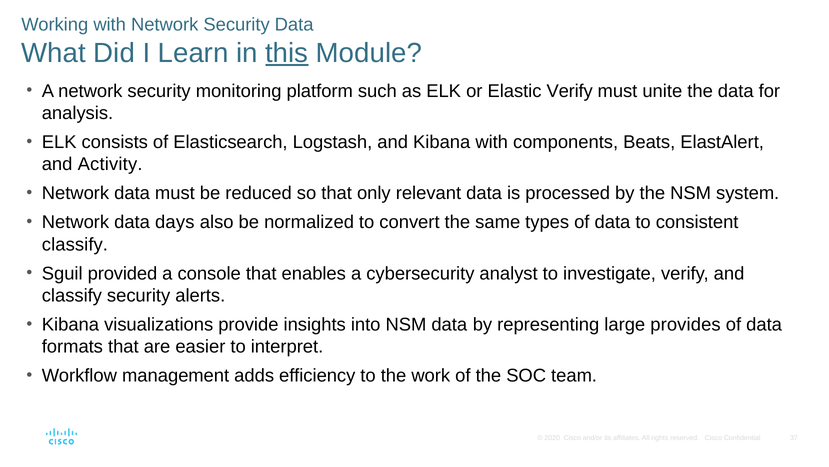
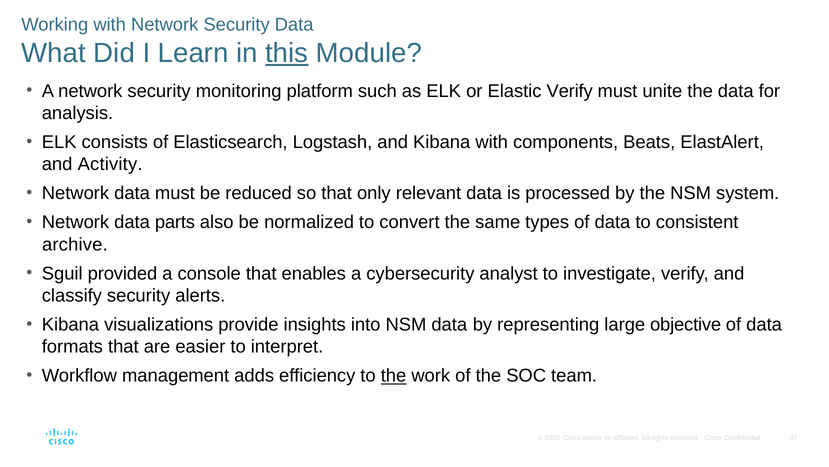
days: days -> parts
classify at (75, 244): classify -> archive
provides: provides -> objective
the at (394, 375) underline: none -> present
